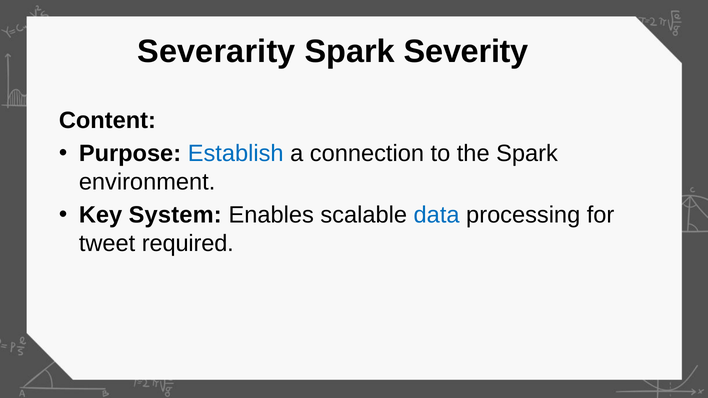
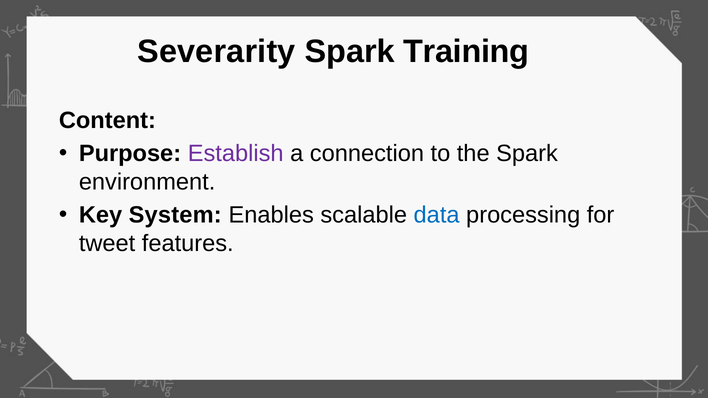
Severity: Severity -> Training
Establish colour: blue -> purple
required: required -> features
